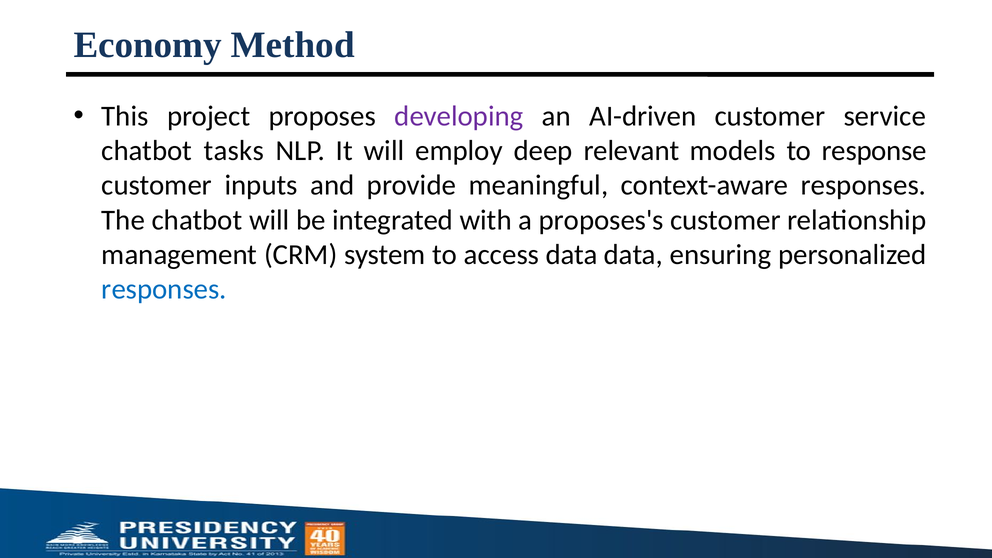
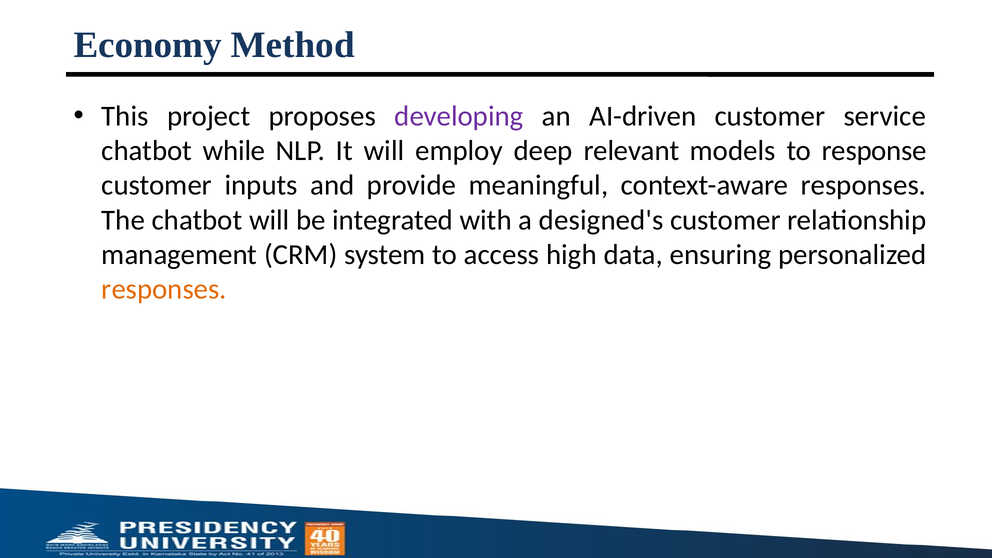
tasks: tasks -> while
proposes's: proposes's -> designed's
access data: data -> high
responses at (164, 289) colour: blue -> orange
